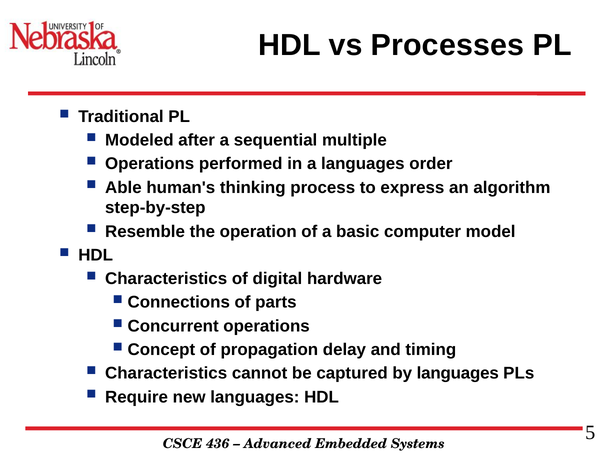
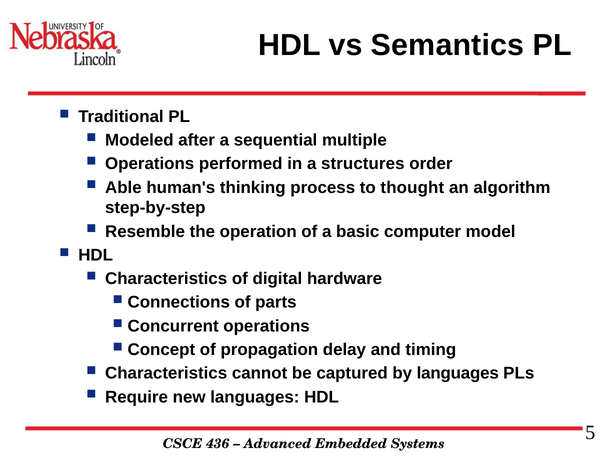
Processes: Processes -> Semantics
a languages: languages -> structures
express: express -> thought
